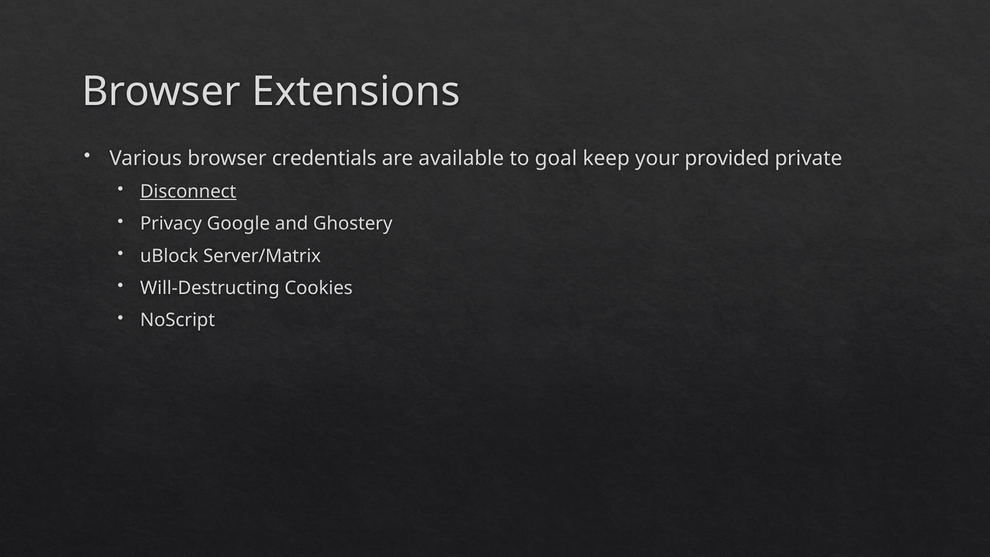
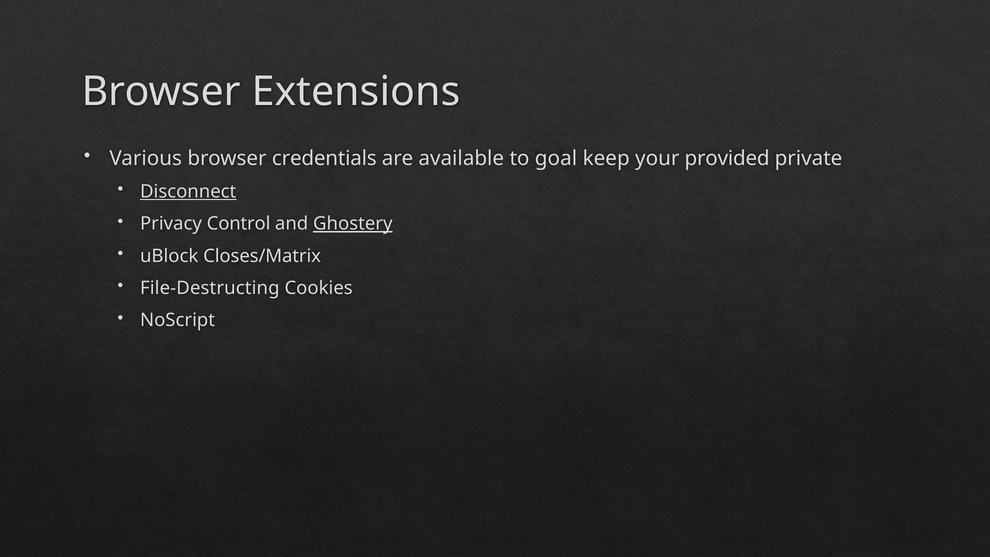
Google: Google -> Control
Ghostery underline: none -> present
Server/Matrix: Server/Matrix -> Closes/Matrix
Will-Destructing: Will-Destructing -> File-Destructing
